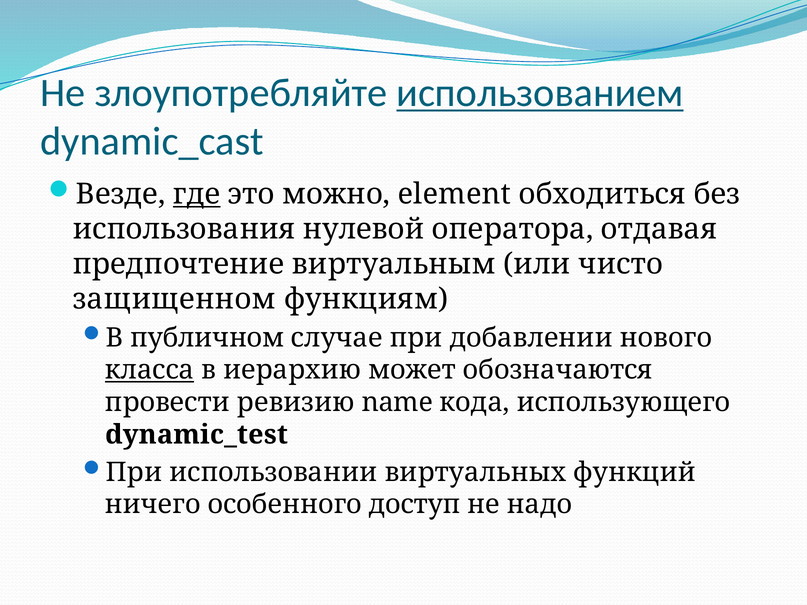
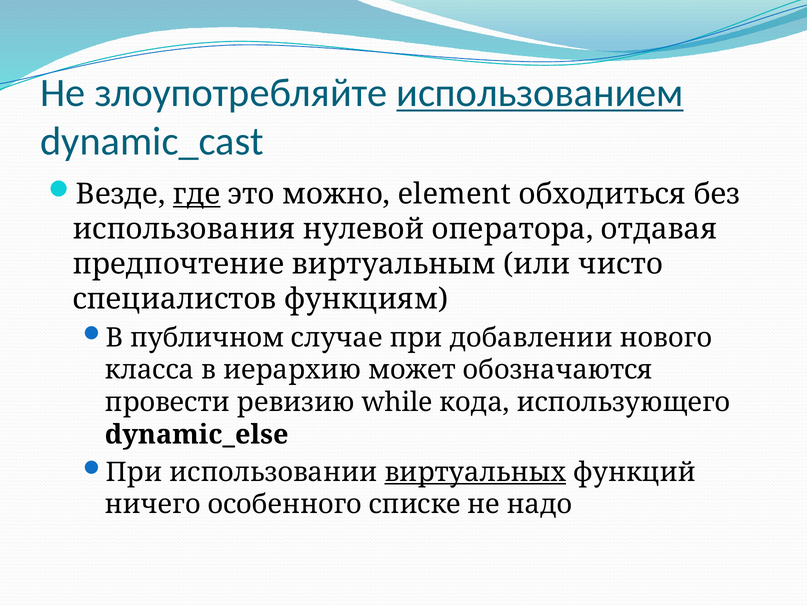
защищенном: защищенном -> специалистов
класса underline: present -> none
name: name -> while
dynamic_test: dynamic_test -> dynamic_else
виртуальных underline: none -> present
доступ: доступ -> списке
